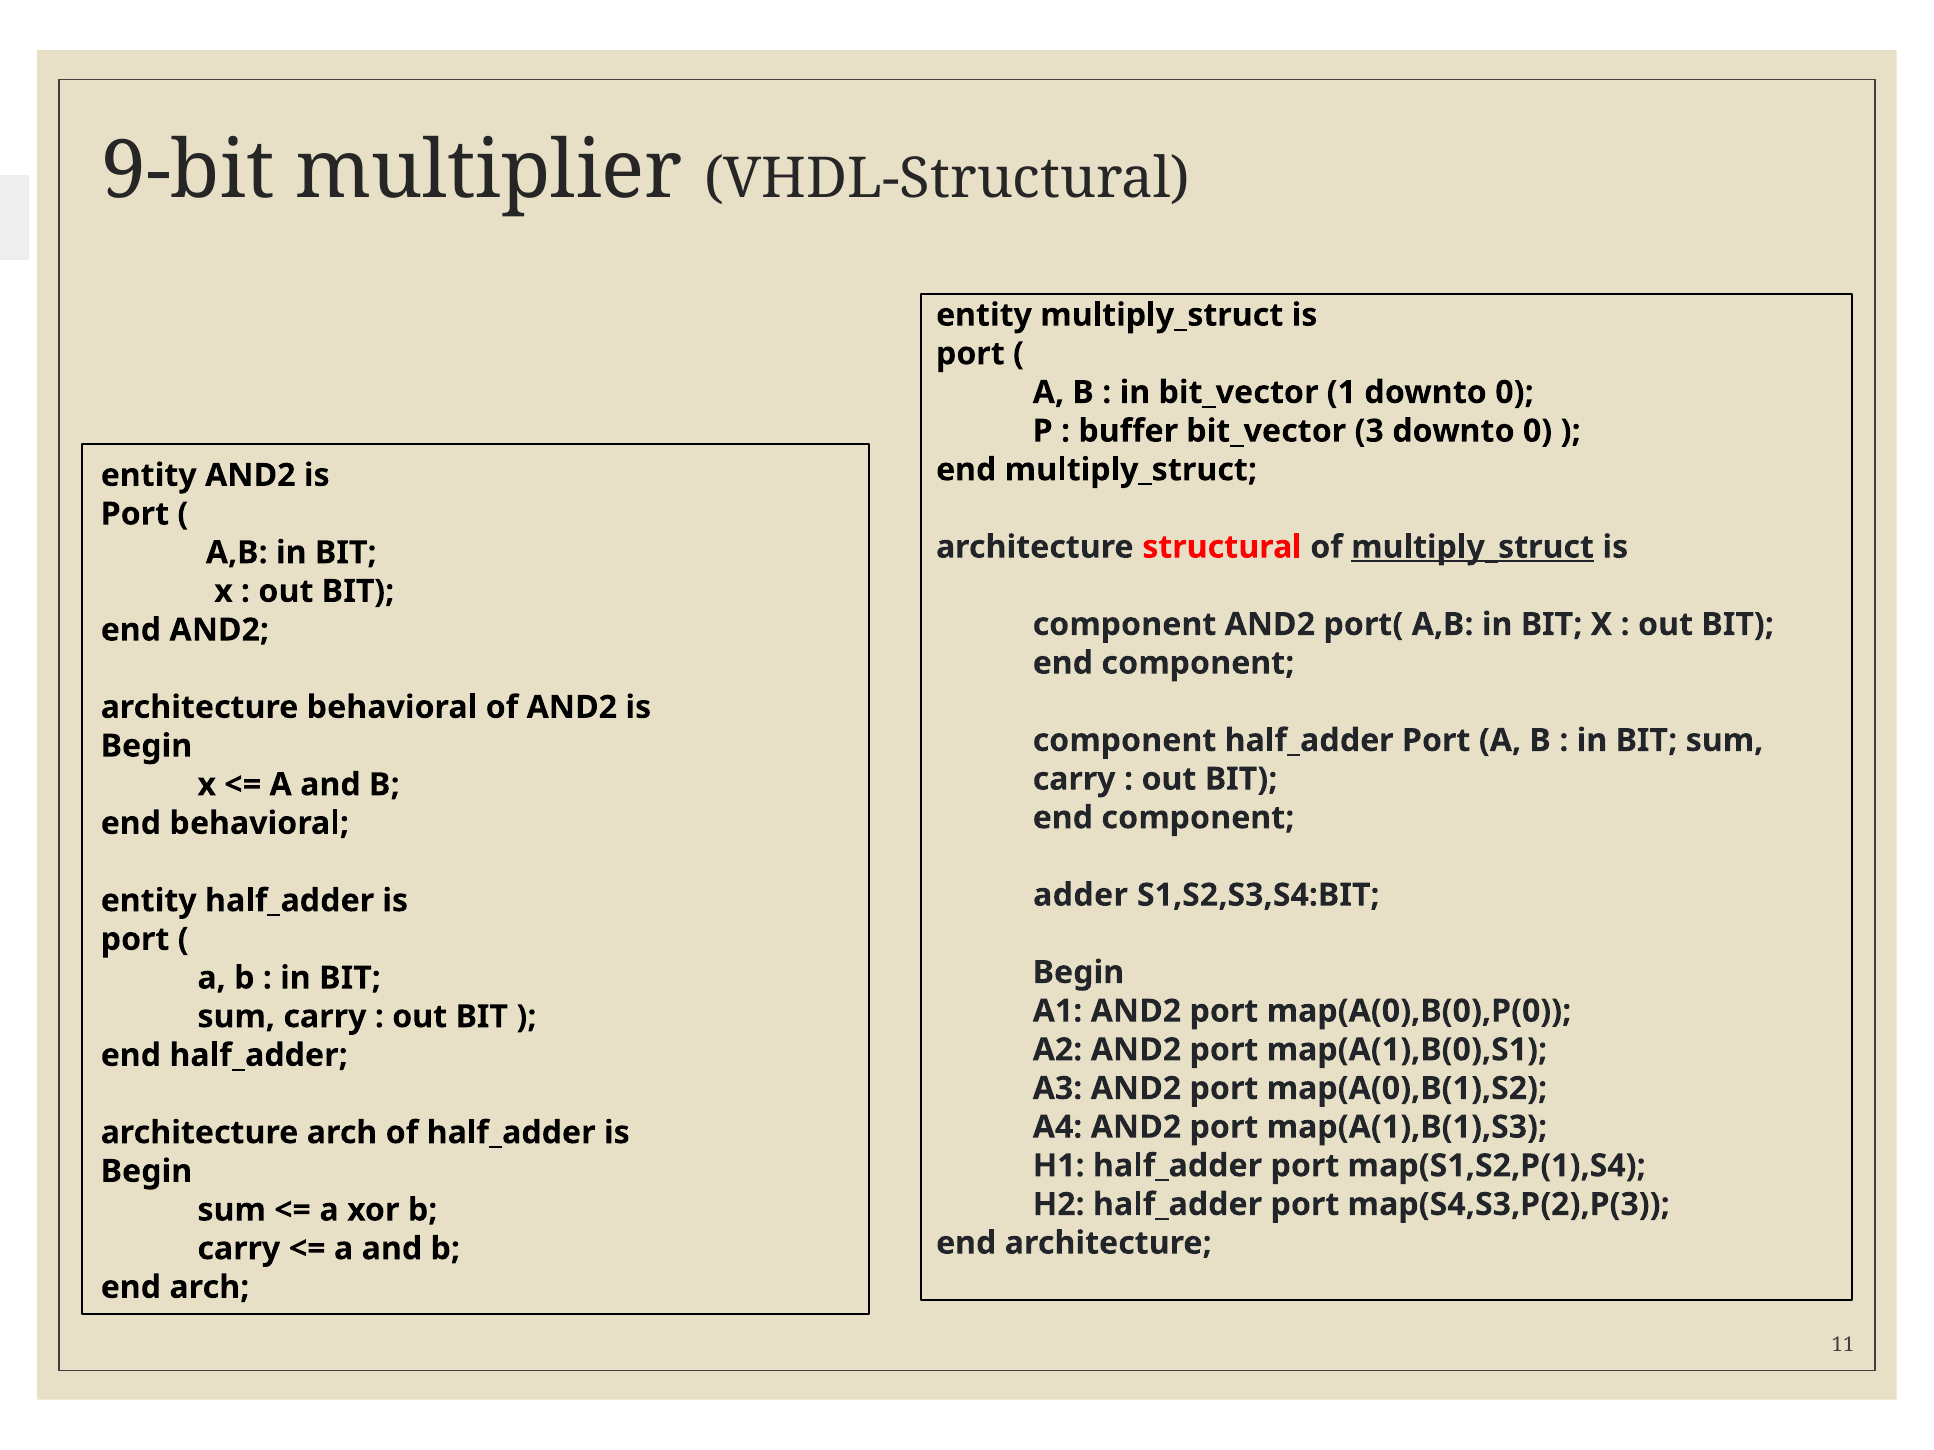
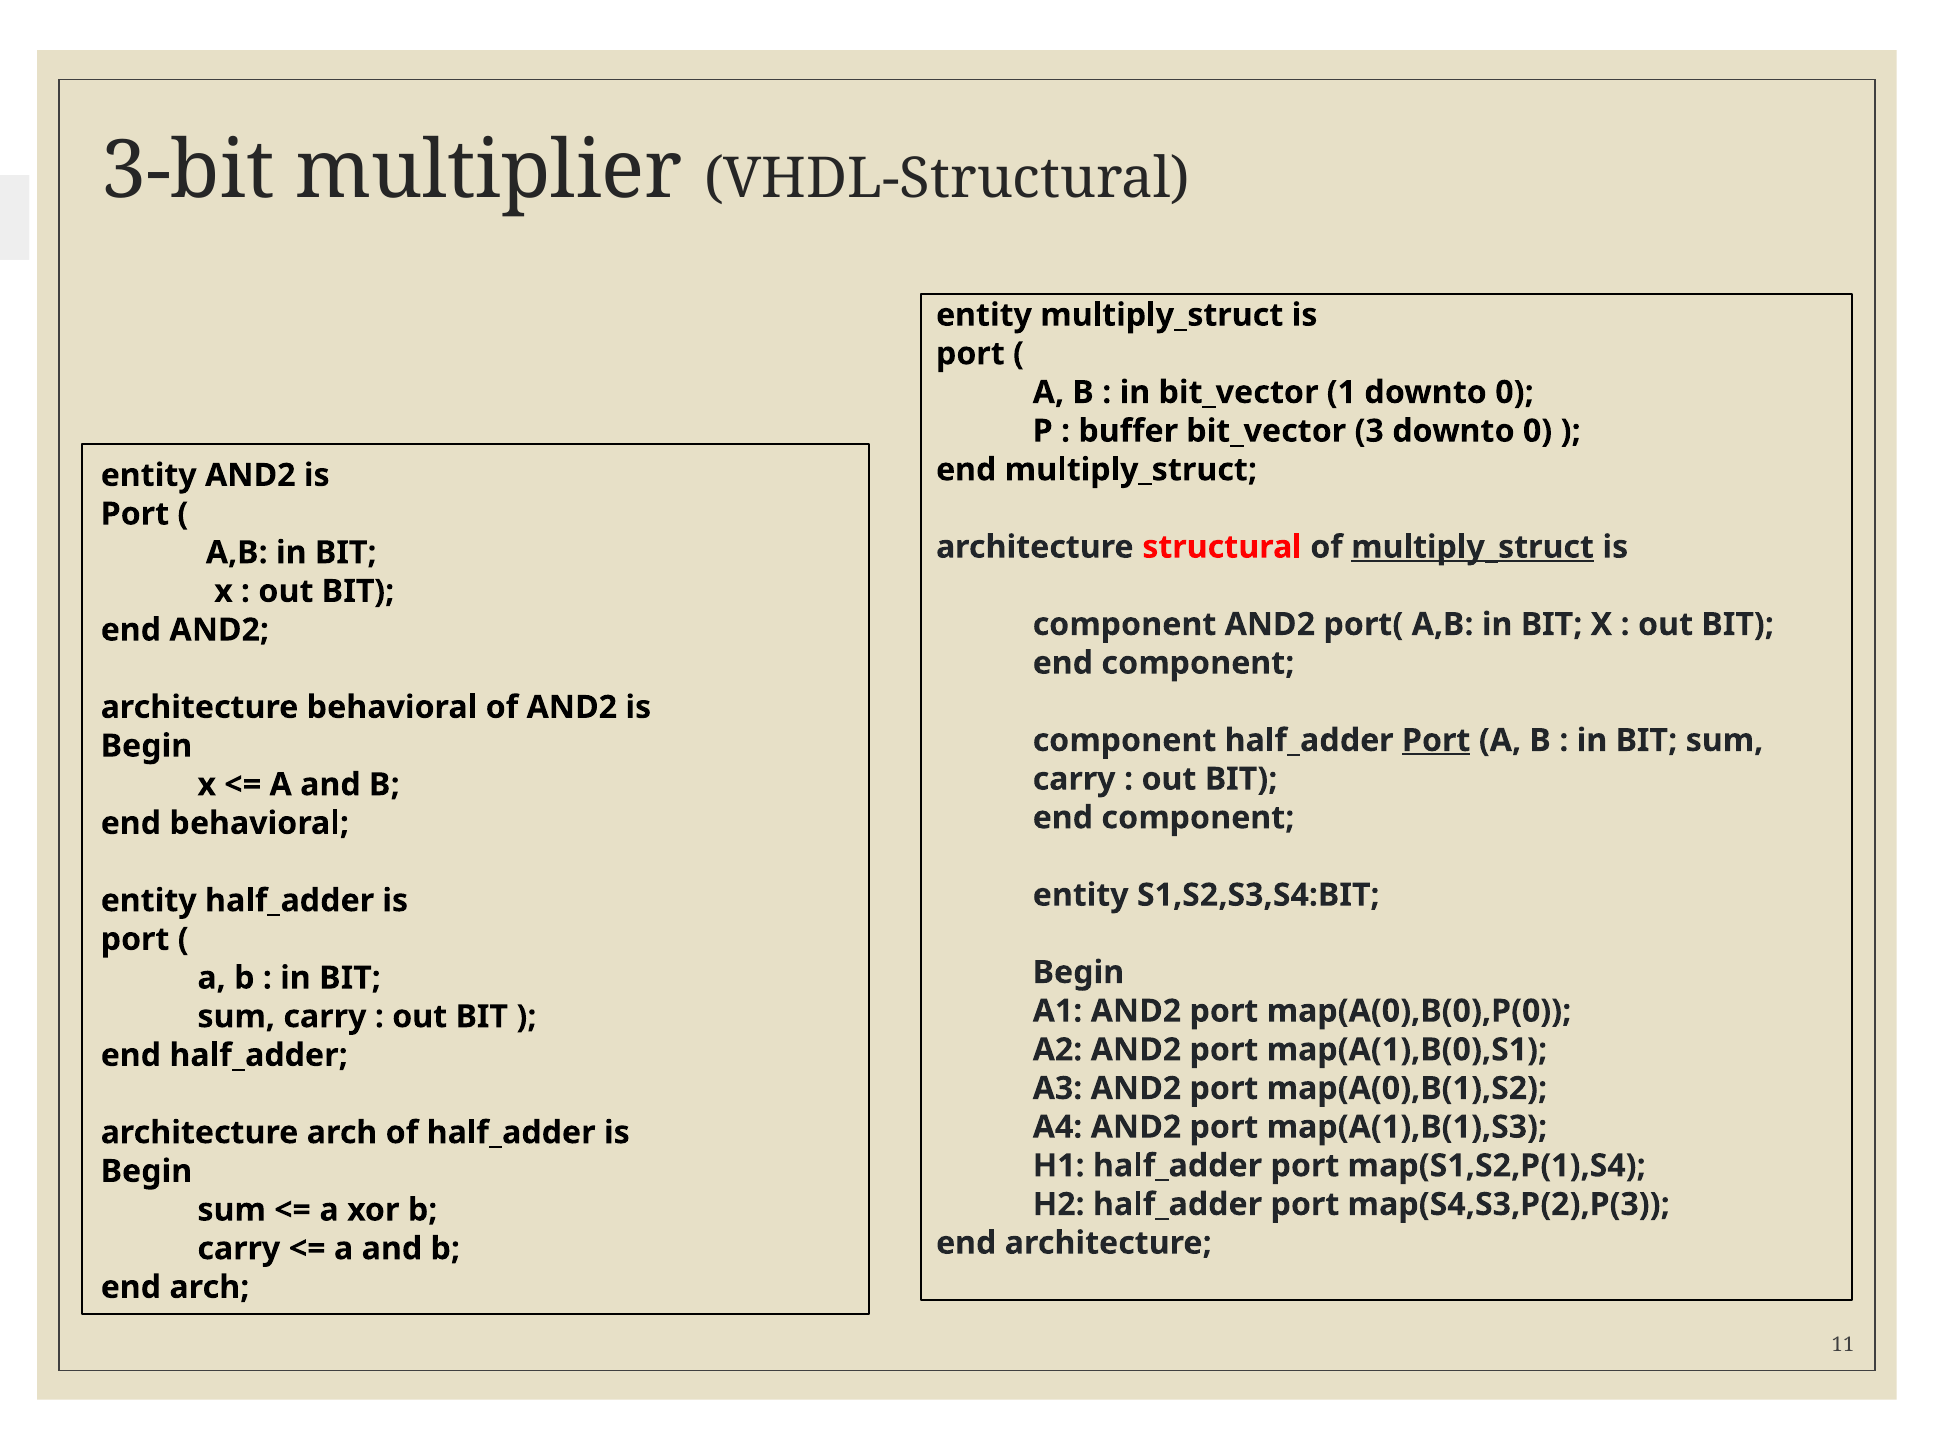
9-bit: 9-bit -> 3-bit
Port at (1436, 741) underline: none -> present
adder at (1080, 895): adder -> entity
